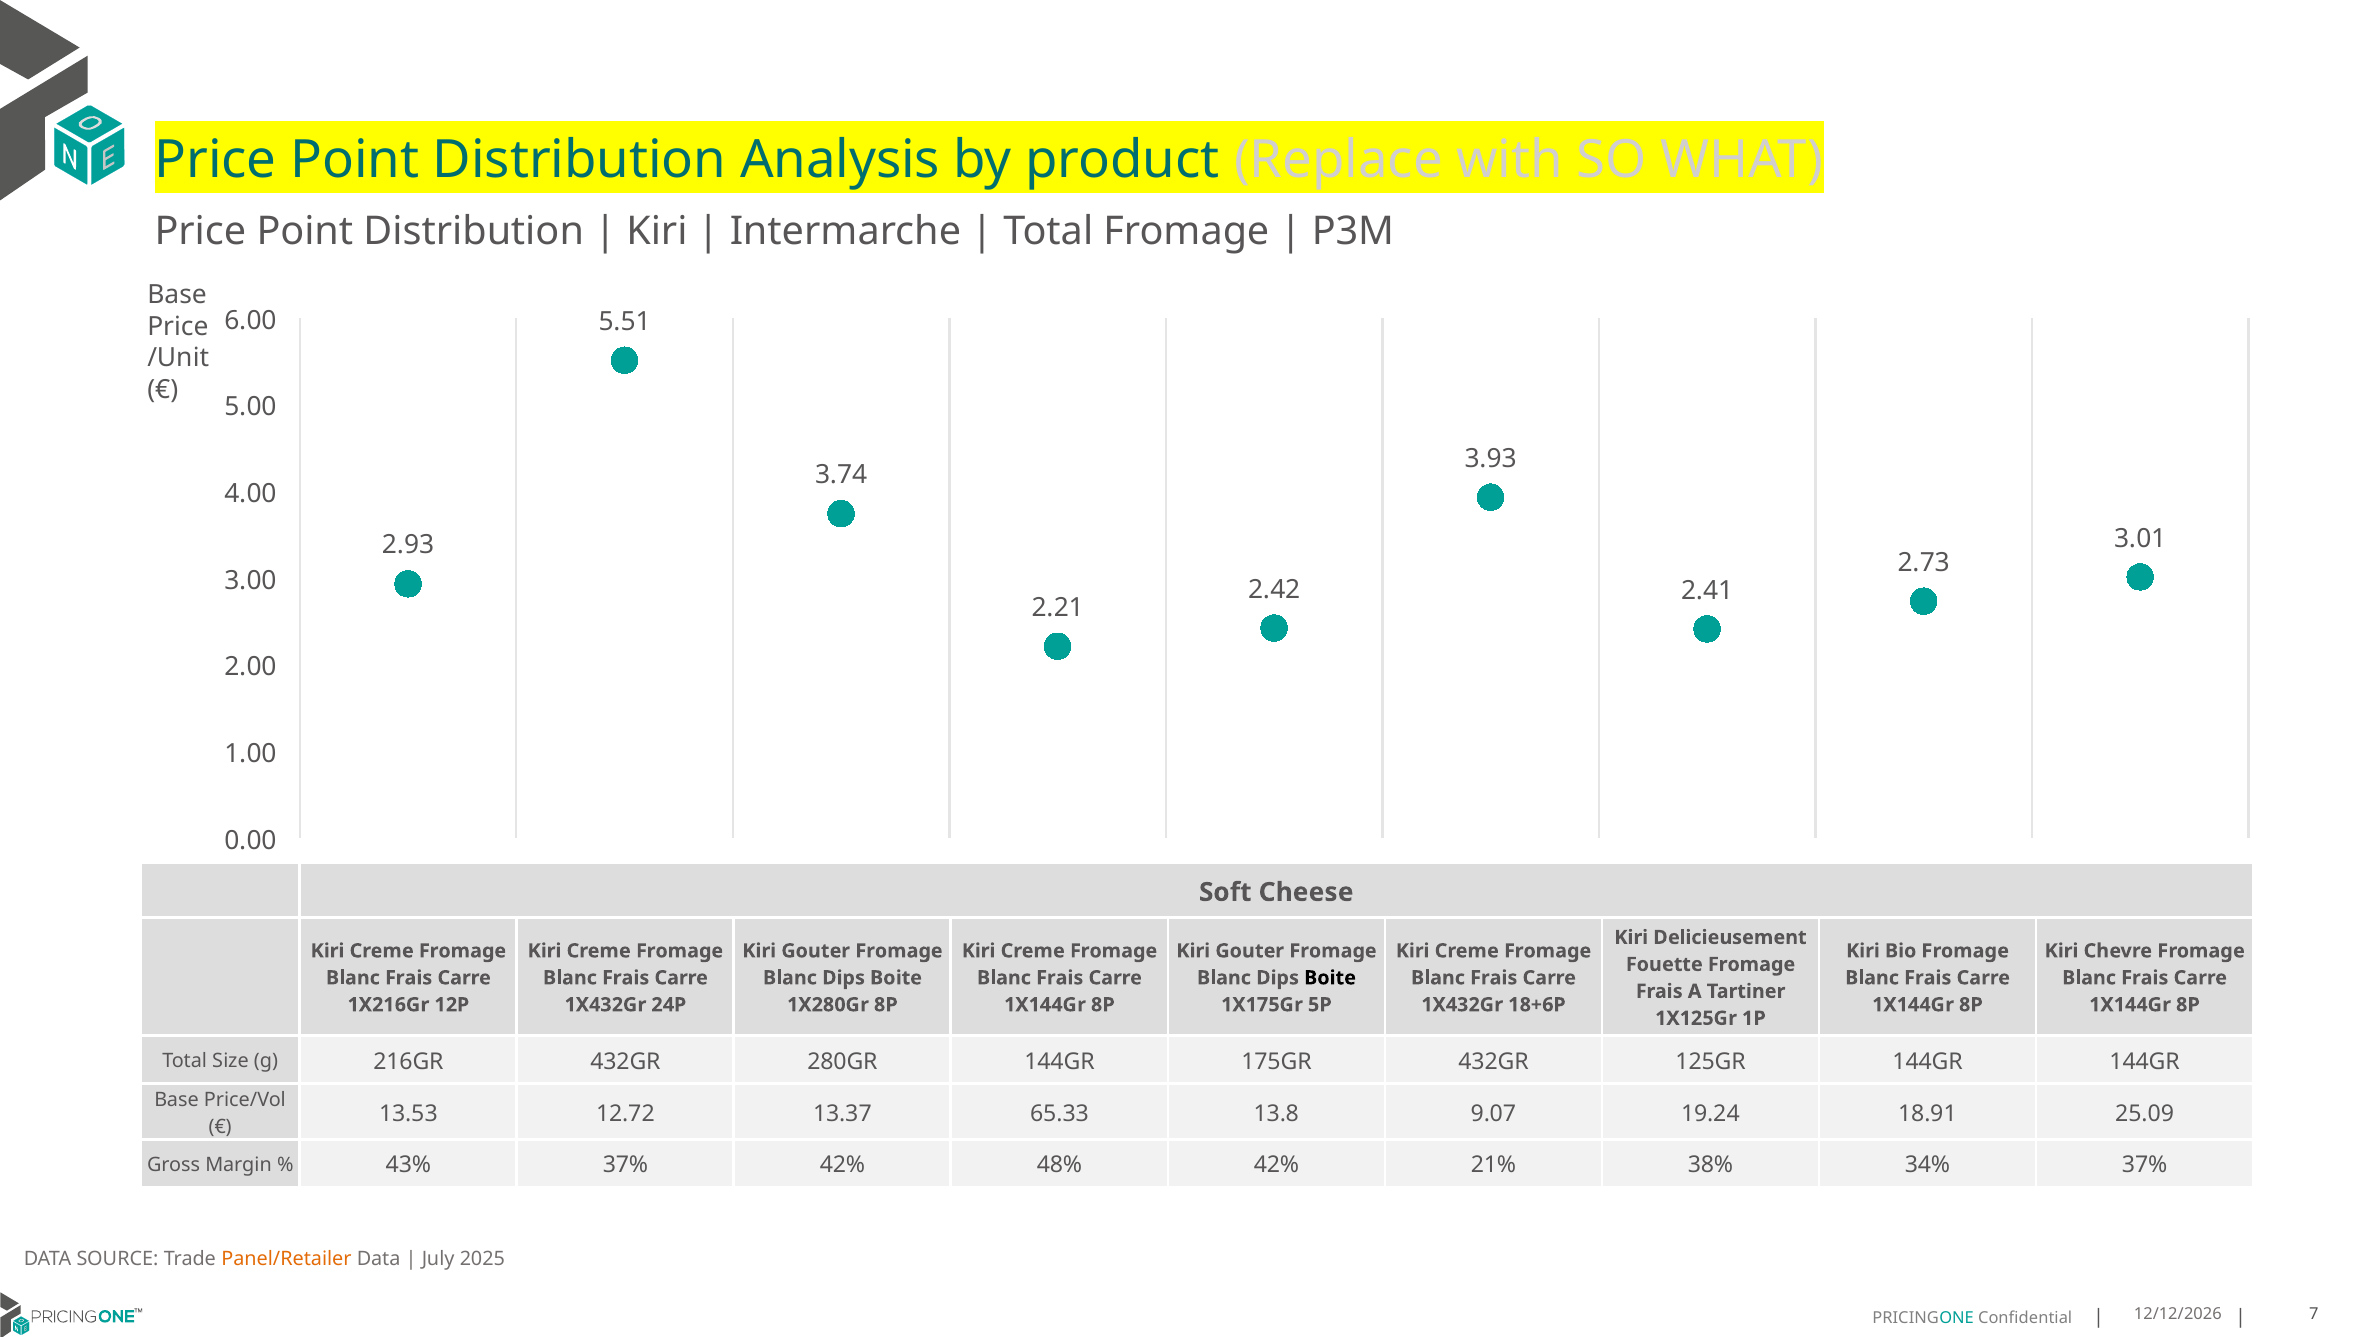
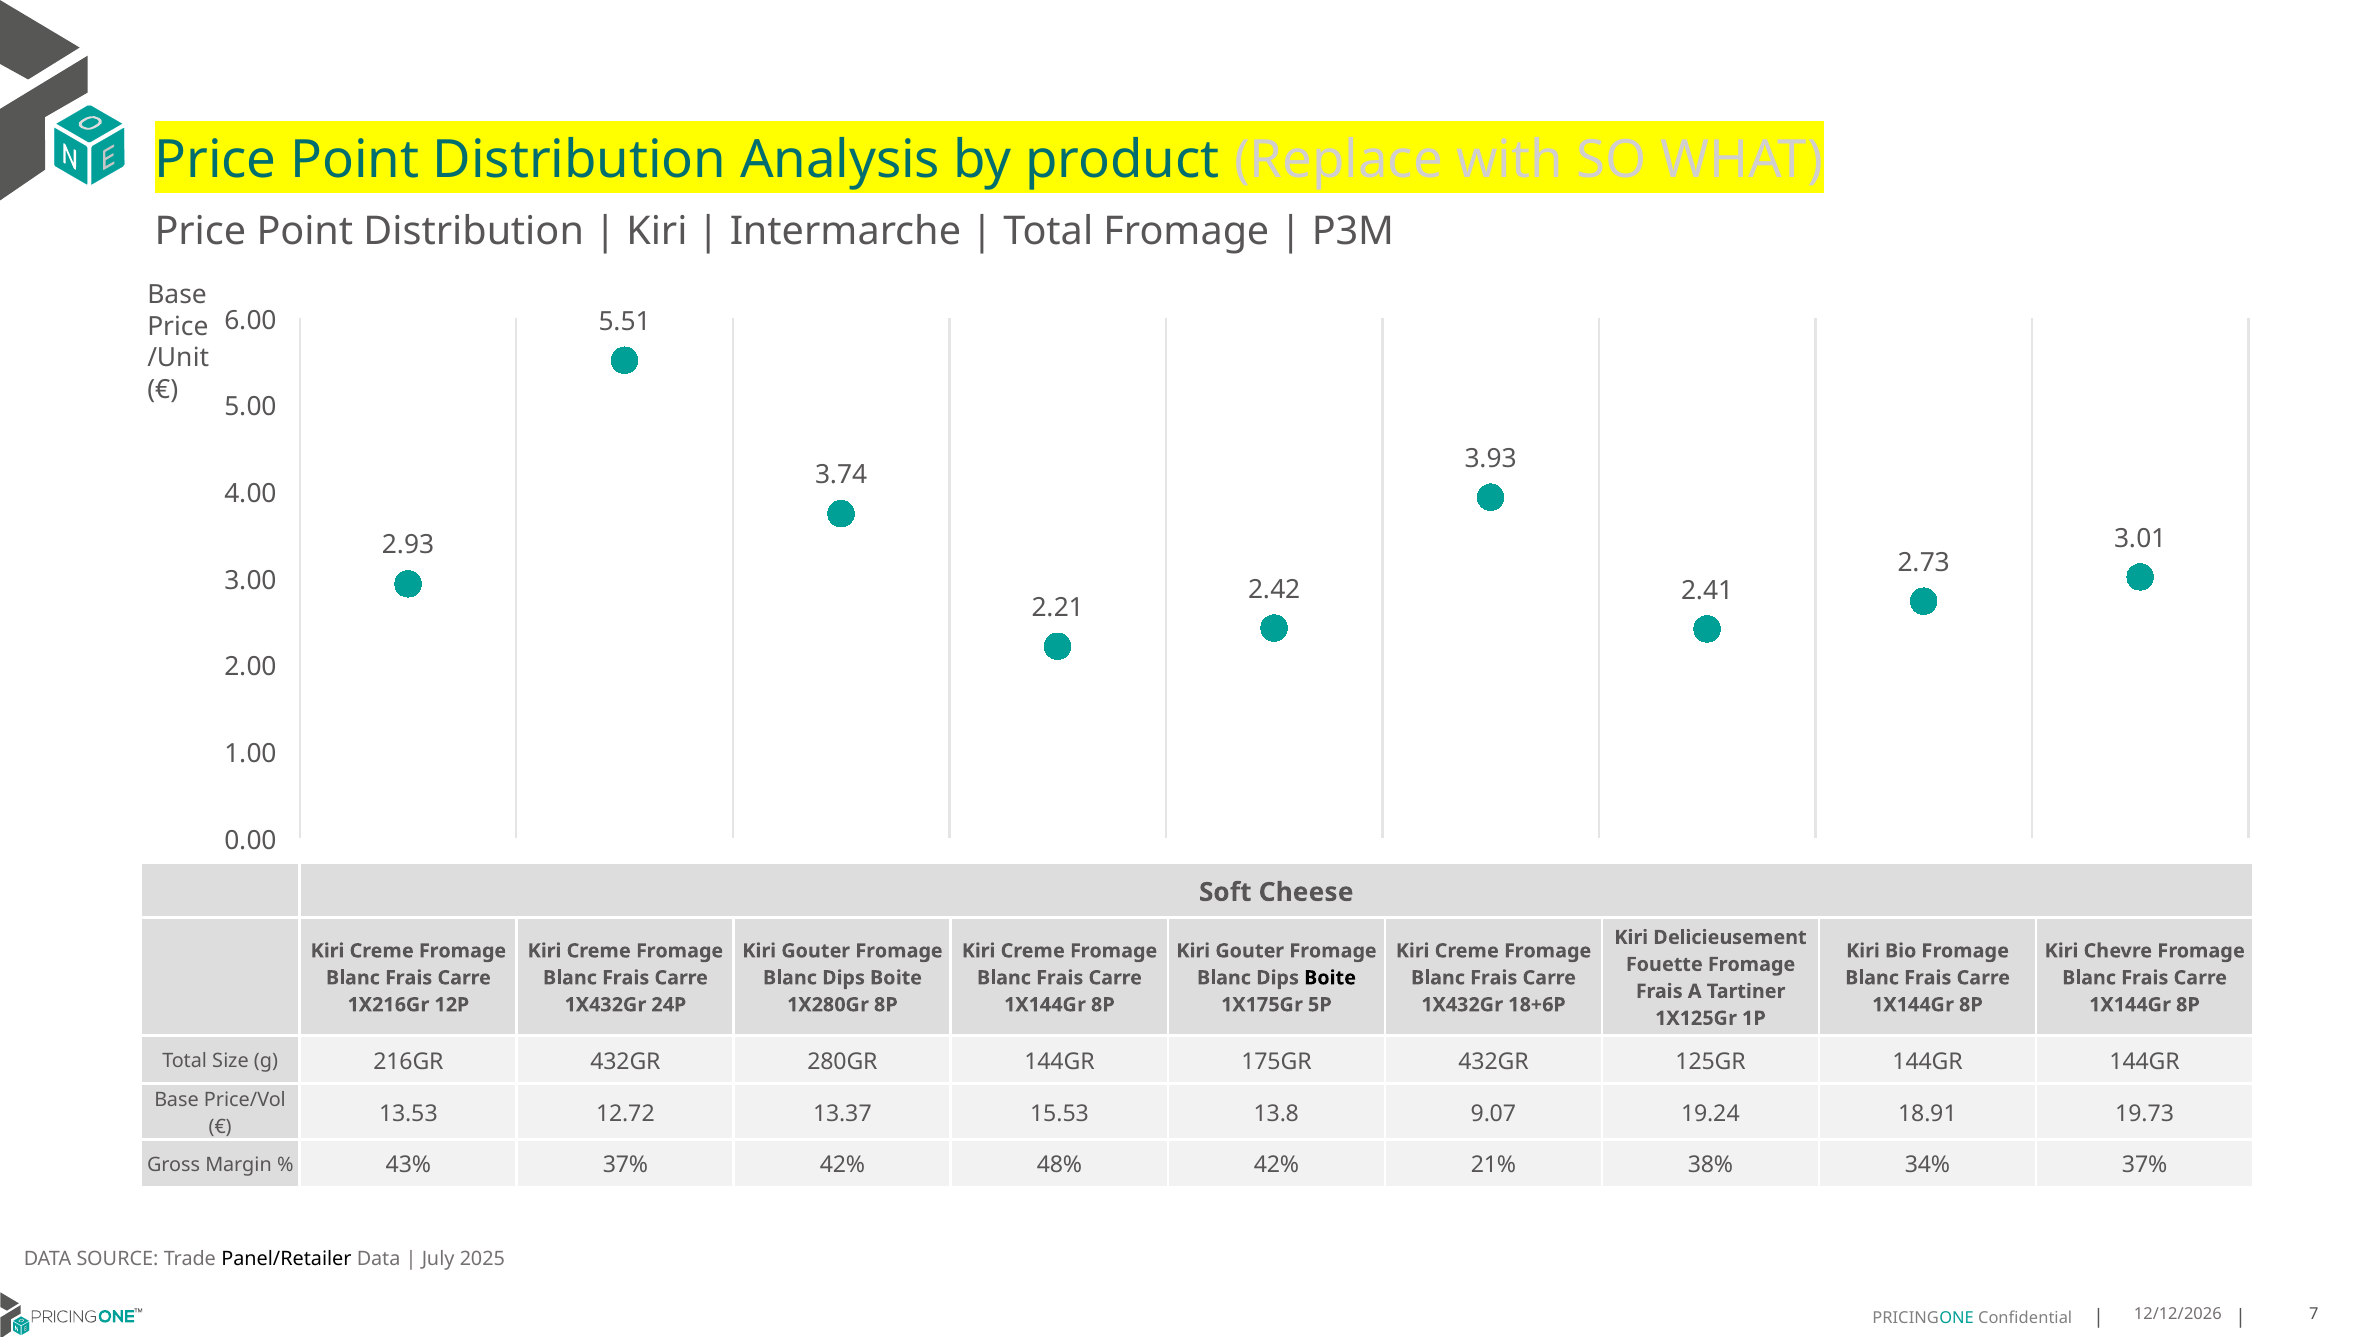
65.33: 65.33 -> 15.53
25.09: 25.09 -> 19.73
Panel/Retailer colour: orange -> black
